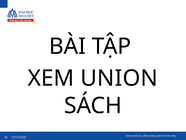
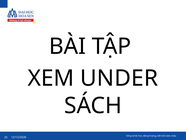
UNION: UNION -> UNDER
